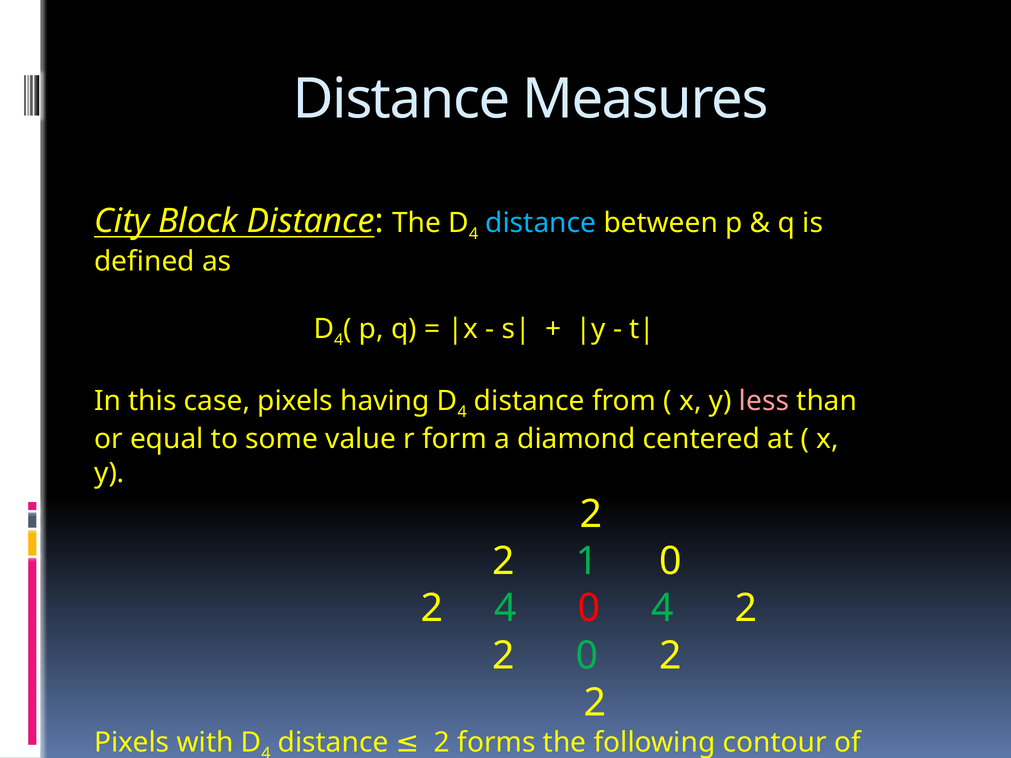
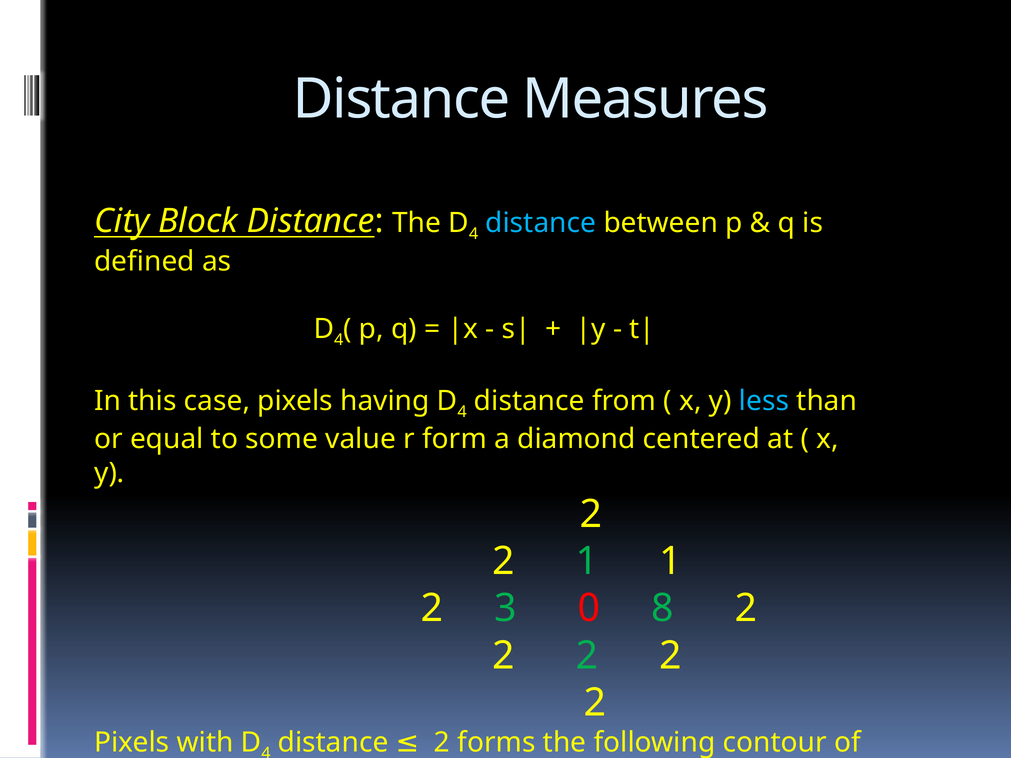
less colour: pink -> light blue
1 0: 0 -> 1
2 4: 4 -> 3
0 4: 4 -> 8
0 at (587, 656): 0 -> 2
